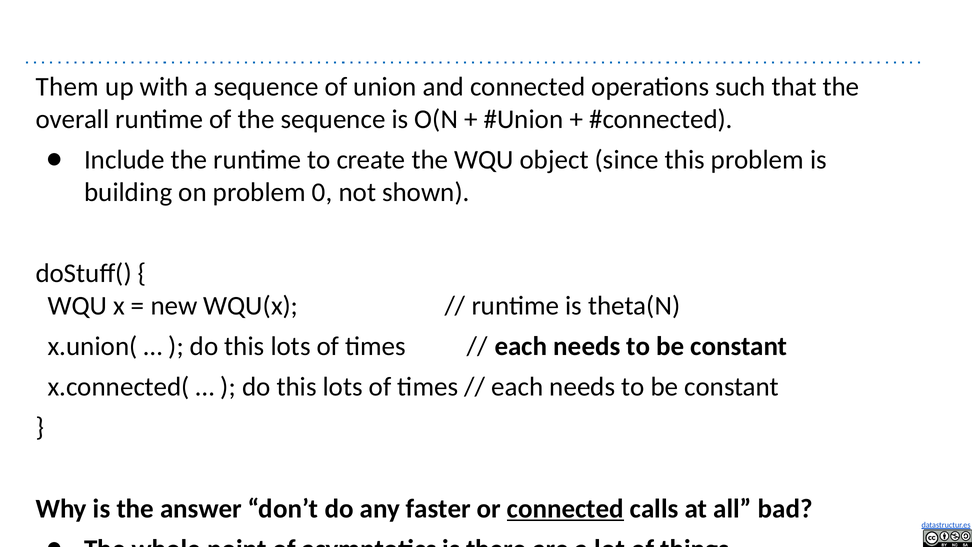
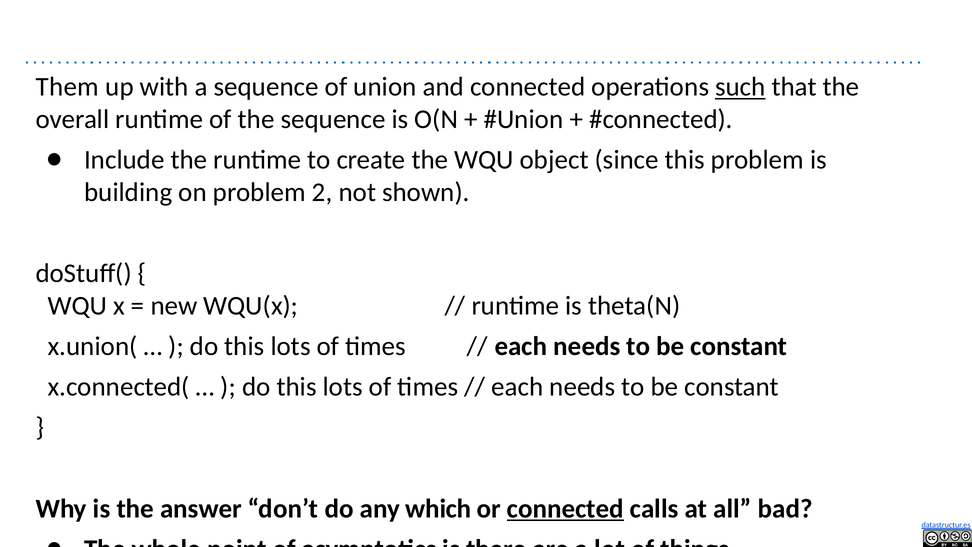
such underline: none -> present
0: 0 -> 2
faster: faster -> which
